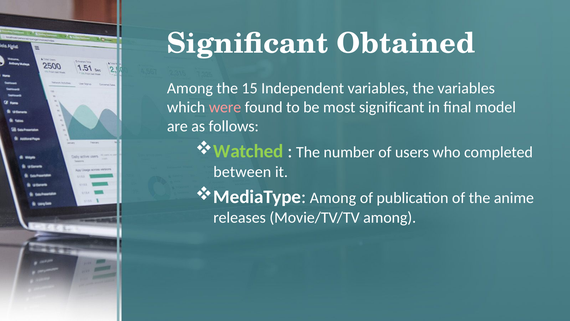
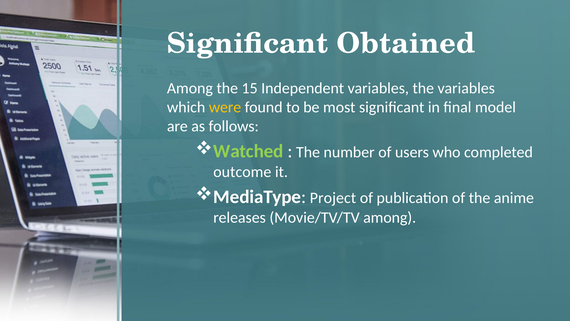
were colour: pink -> yellow
between: between -> outcome
MediaType Among: Among -> Project
